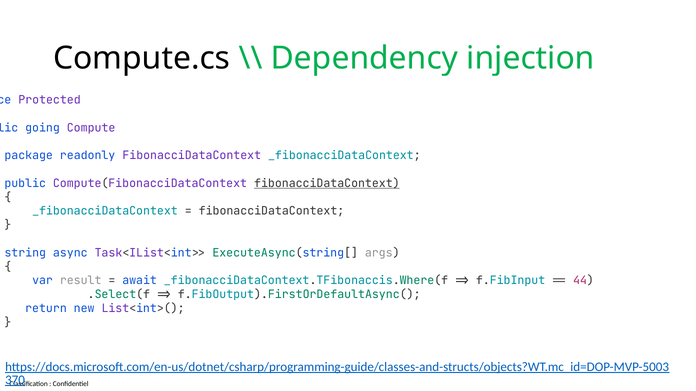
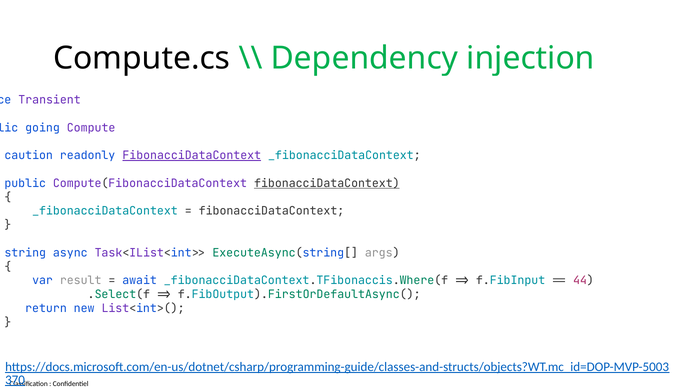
Protected: Protected -> Transient
package: package -> caution
FibonacciDataContext at (192, 156) underline: none -> present
